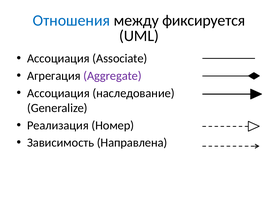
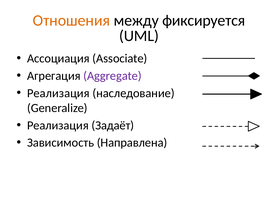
Отношения colour: blue -> orange
Ассоциация at (58, 93): Ассоциация -> Реализация
Номер: Номер -> Задаёт
